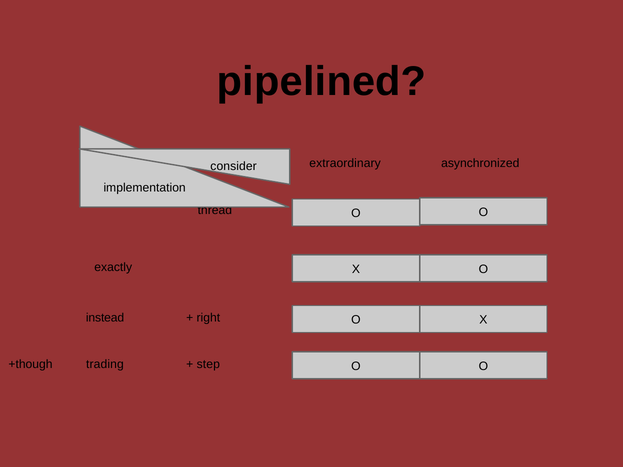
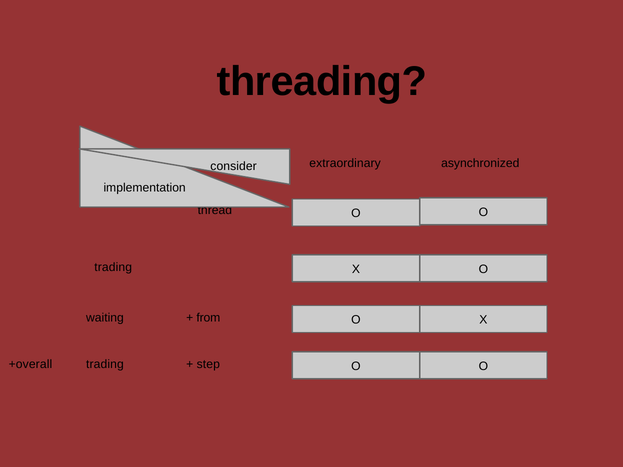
pipelined: pipelined -> threading
exactly at (113, 267): exactly -> trading
instead: instead -> waiting
right: right -> from
+though: +though -> +overall
